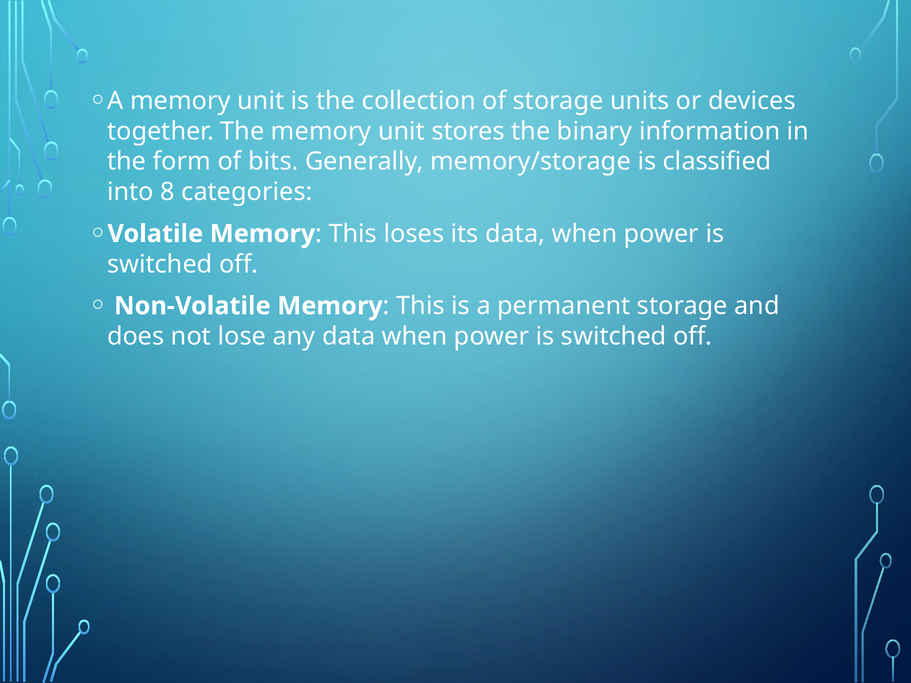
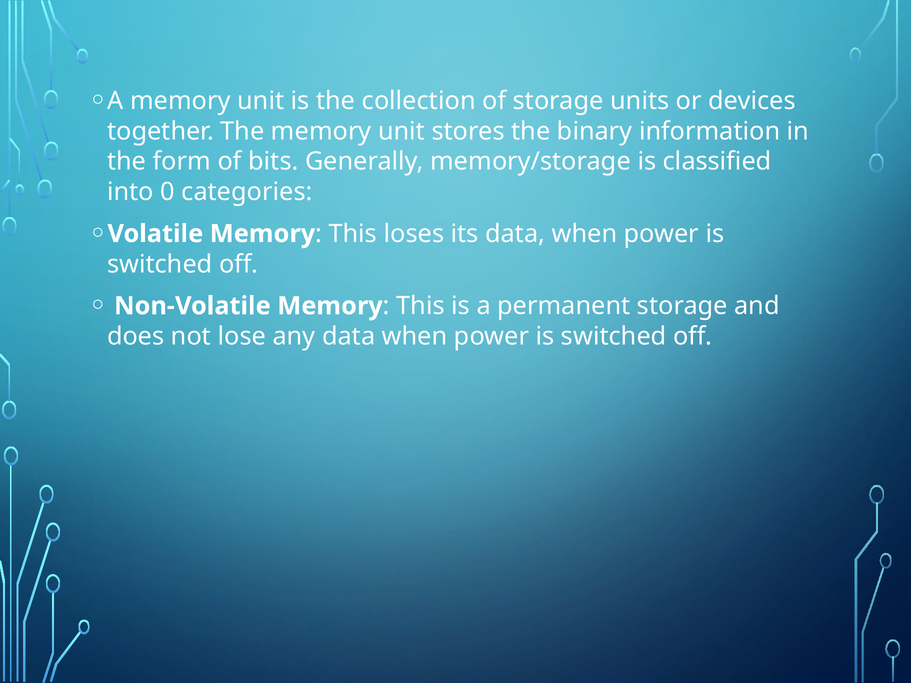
8: 8 -> 0
